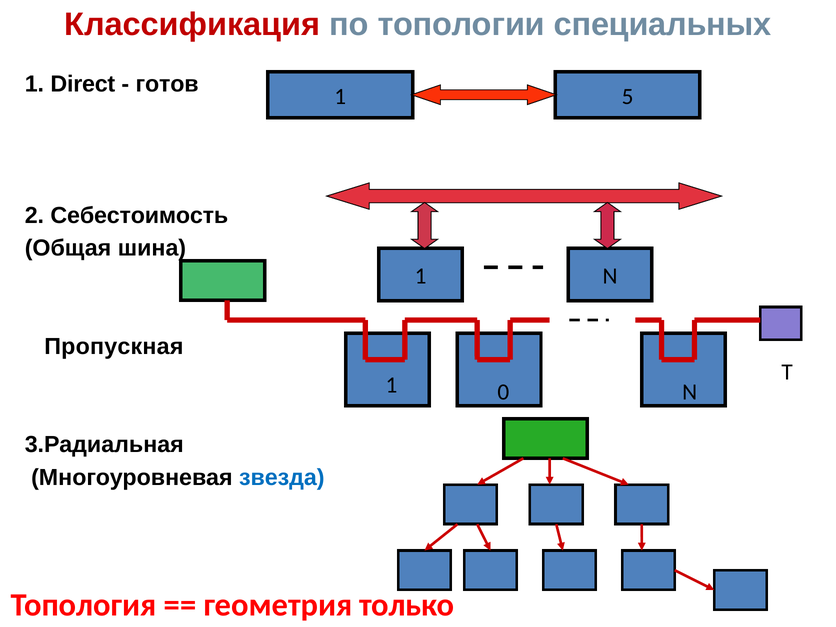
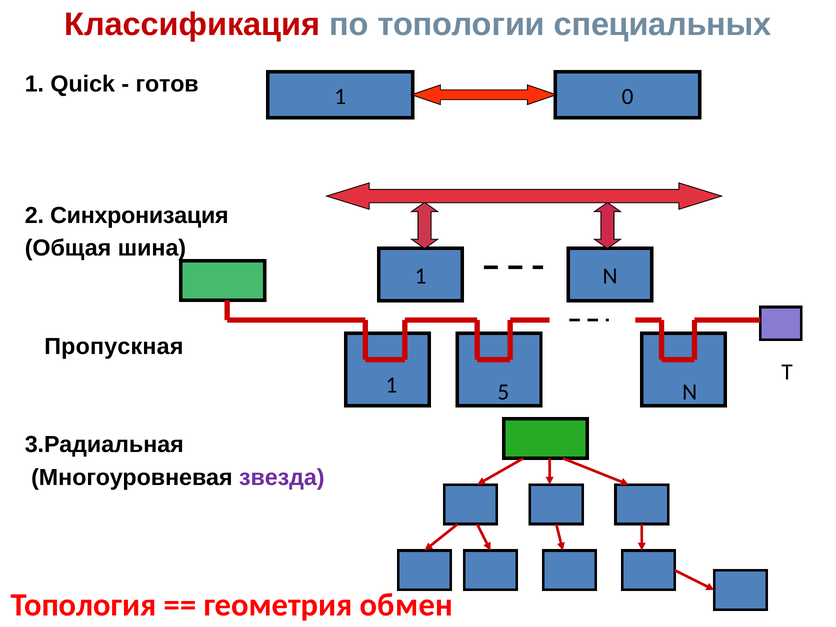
Direct: Direct -> Quick
5: 5 -> 0
Себестоимость: Себестоимость -> Синхронизация
0: 0 -> 5
звезда colour: blue -> purple
только: только -> обмен
